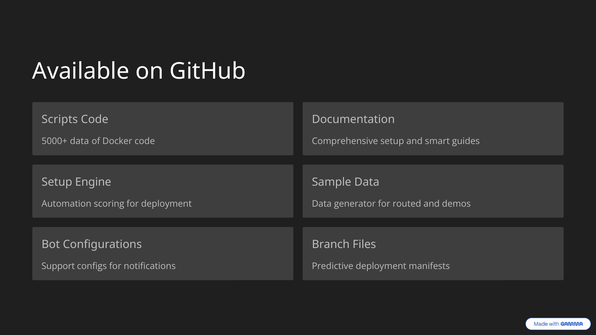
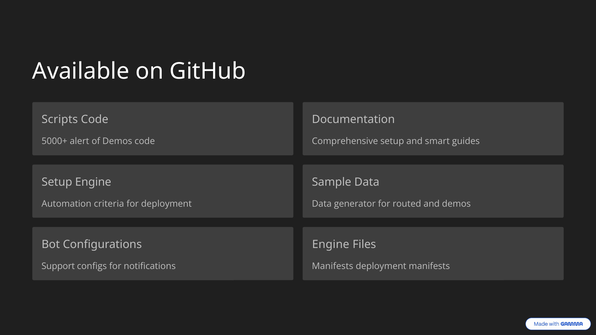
5000+ data: data -> alert
of Docker: Docker -> Demos
scoring: scoring -> criteria
Branch at (331, 245): Branch -> Engine
Predictive at (333, 266): Predictive -> Manifests
